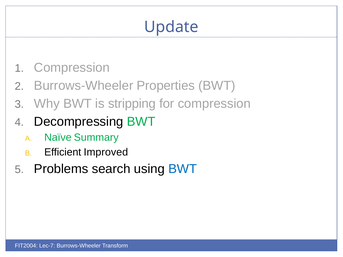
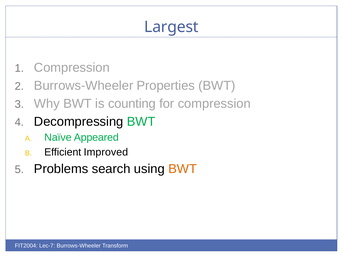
Update: Update -> Largest
stripping: stripping -> counting
Summary: Summary -> Appeared
BWT at (183, 169) colour: blue -> orange
